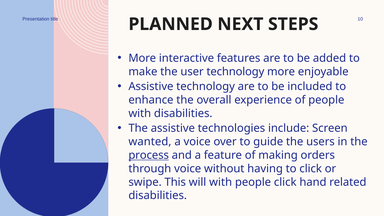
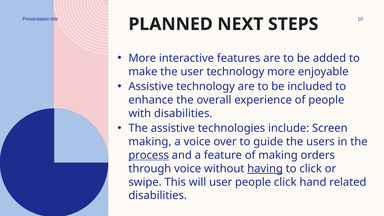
wanted at (150, 142): wanted -> making
having underline: none -> present
will with: with -> user
